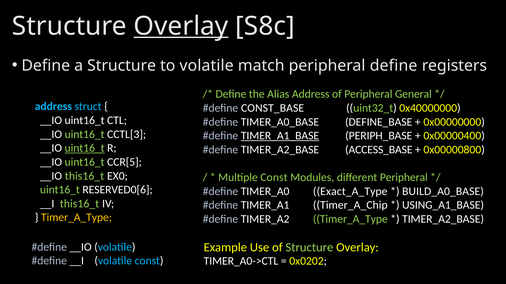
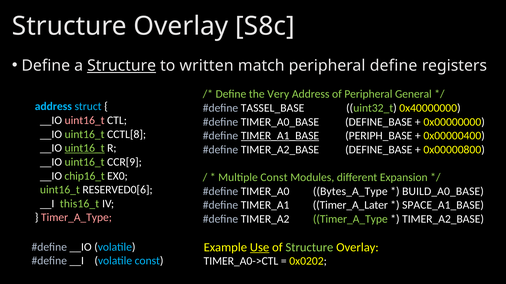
Overlay at (181, 26) underline: present -> none
Structure at (122, 66) underline: none -> present
to volatile: volatile -> written
Alias: Alias -> Very
CONST_BASE: CONST_BASE -> TASSEL_BASE
uint16_t at (85, 121) colour: white -> pink
CCTL[3: CCTL[3 -> CCTL[8
TIMER_A2_BASE ACCESS_BASE: ACCESS_BASE -> DEFINE_BASE
CCR[5: CCR[5 -> CCR[9
__IO this16_t: this16_t -> chip16_t
different Peripheral: Peripheral -> Expansion
Exact_A_Type: Exact_A_Type -> Bytes_A_Type
Timer_A_Chip: Timer_A_Chip -> Timer_A_Later
USING_A1_BASE: USING_A1_BASE -> SPACE_A1_BASE
Timer_A_Type at (76, 218) colour: yellow -> pink
Use underline: none -> present
